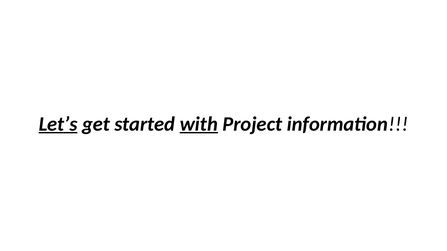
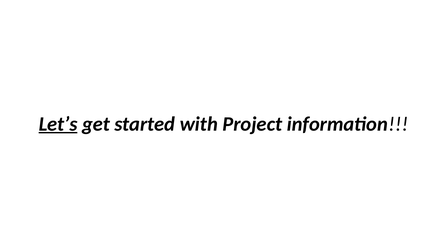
with underline: present -> none
